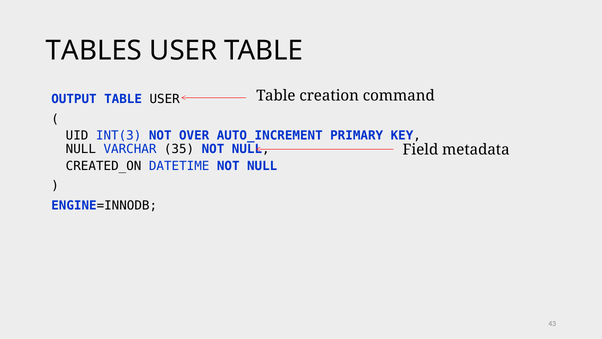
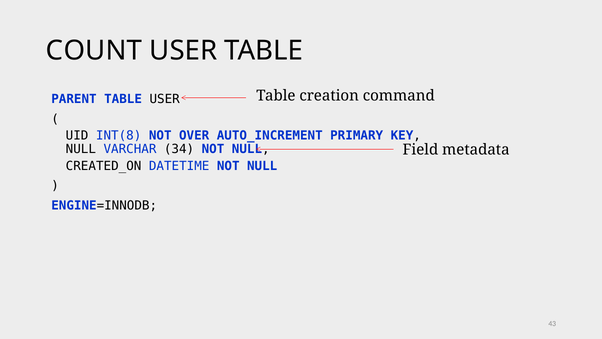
TABLES: TABLES -> COUNT
OUTPUT: OUTPUT -> PARENT
INT(3: INT(3 -> INT(8
35: 35 -> 34
